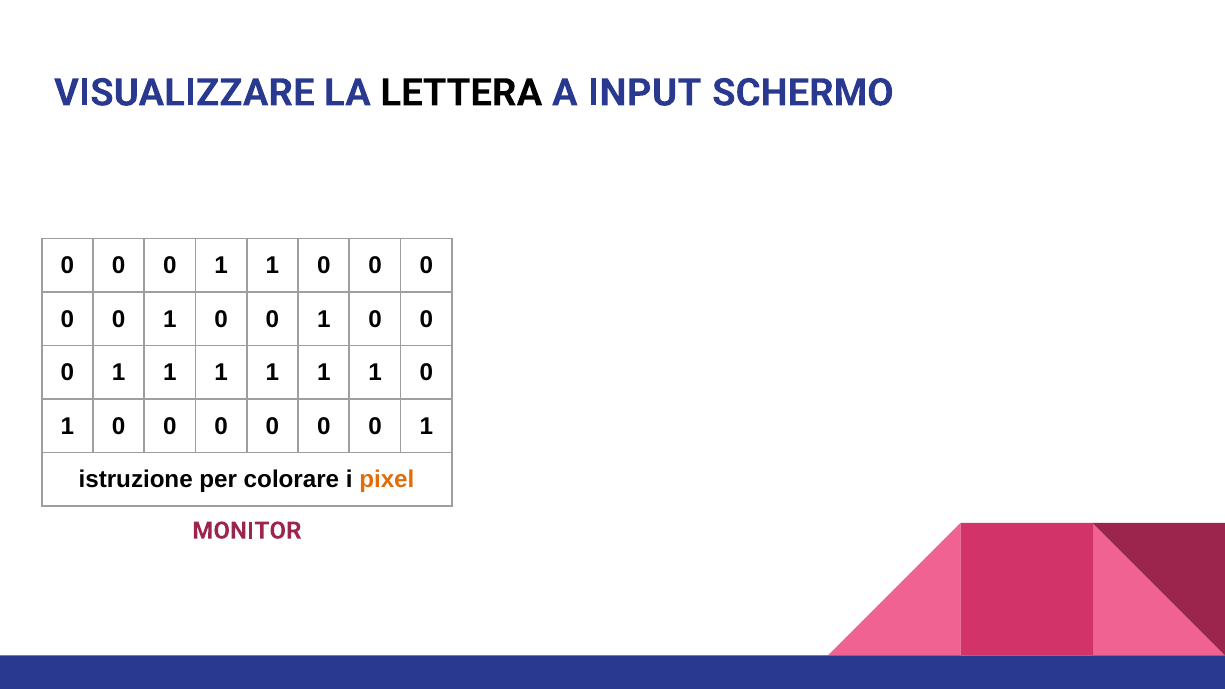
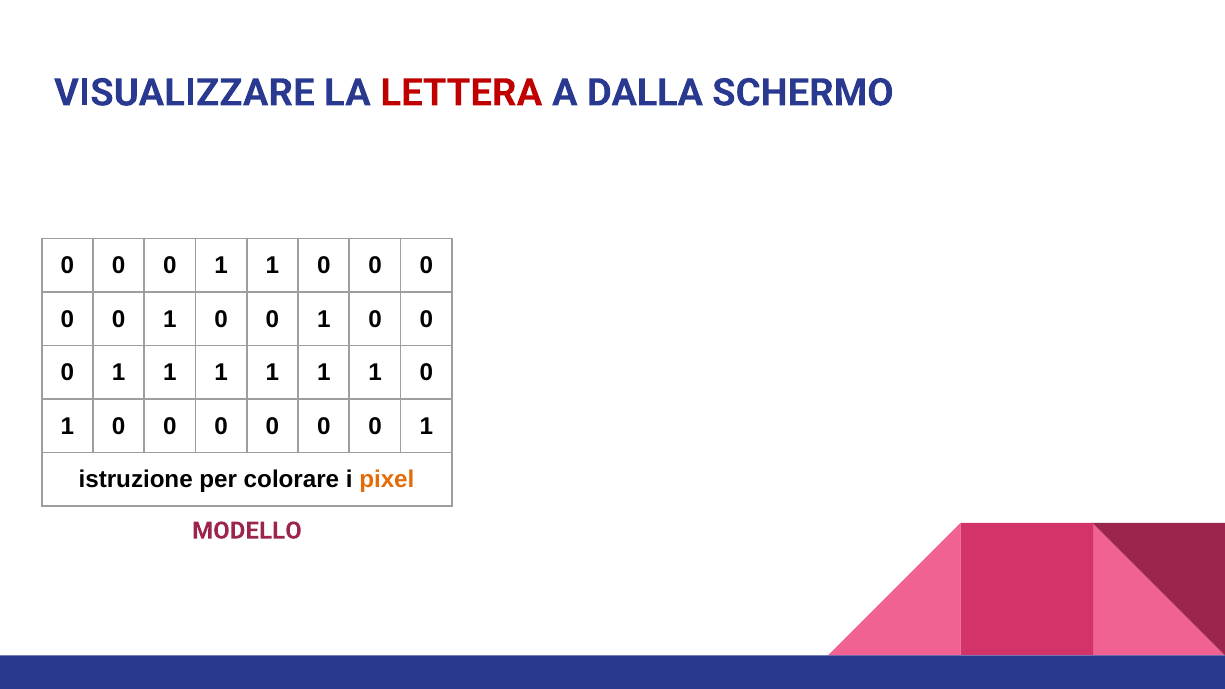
LETTERA colour: black -> red
INPUT: INPUT -> DALLA
MONITOR: MONITOR -> MODELLO
